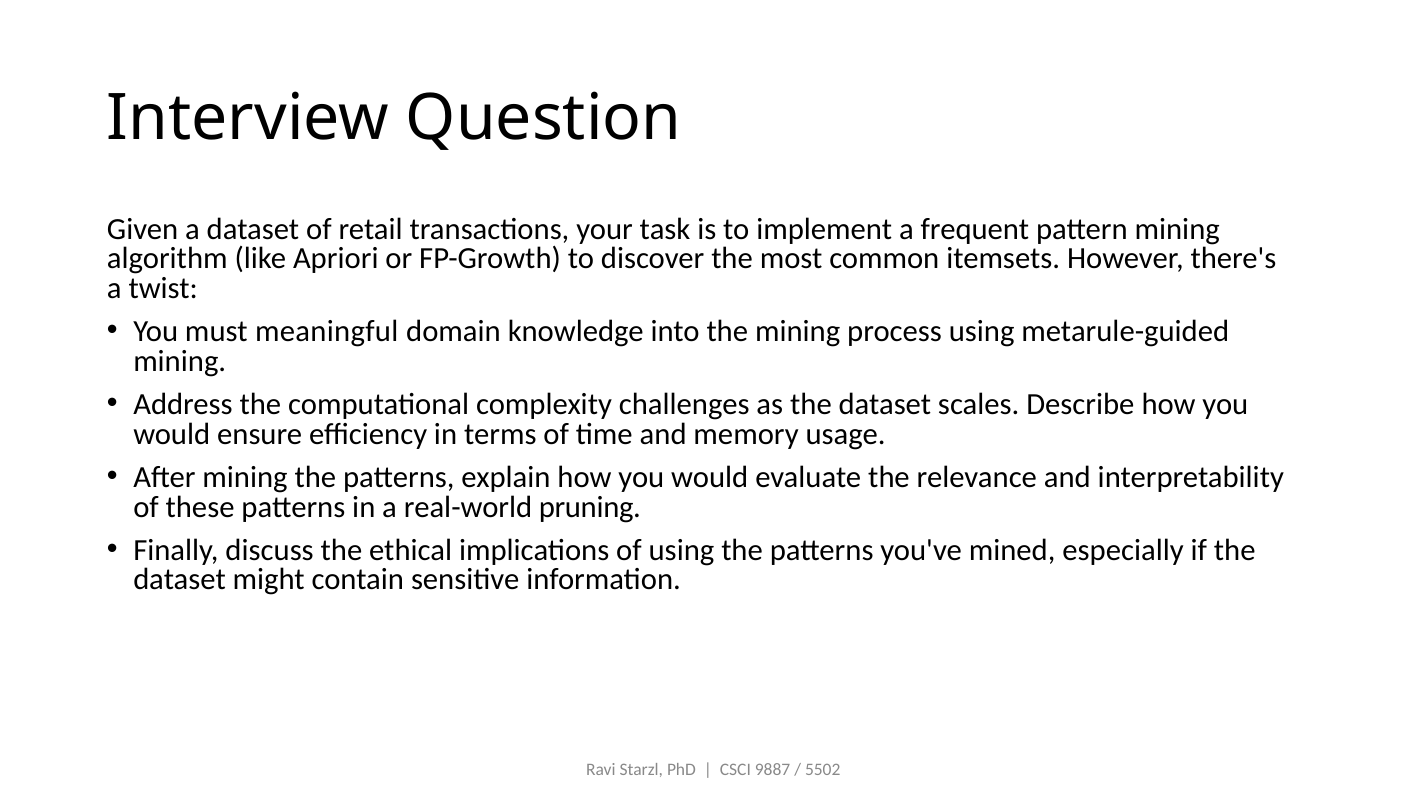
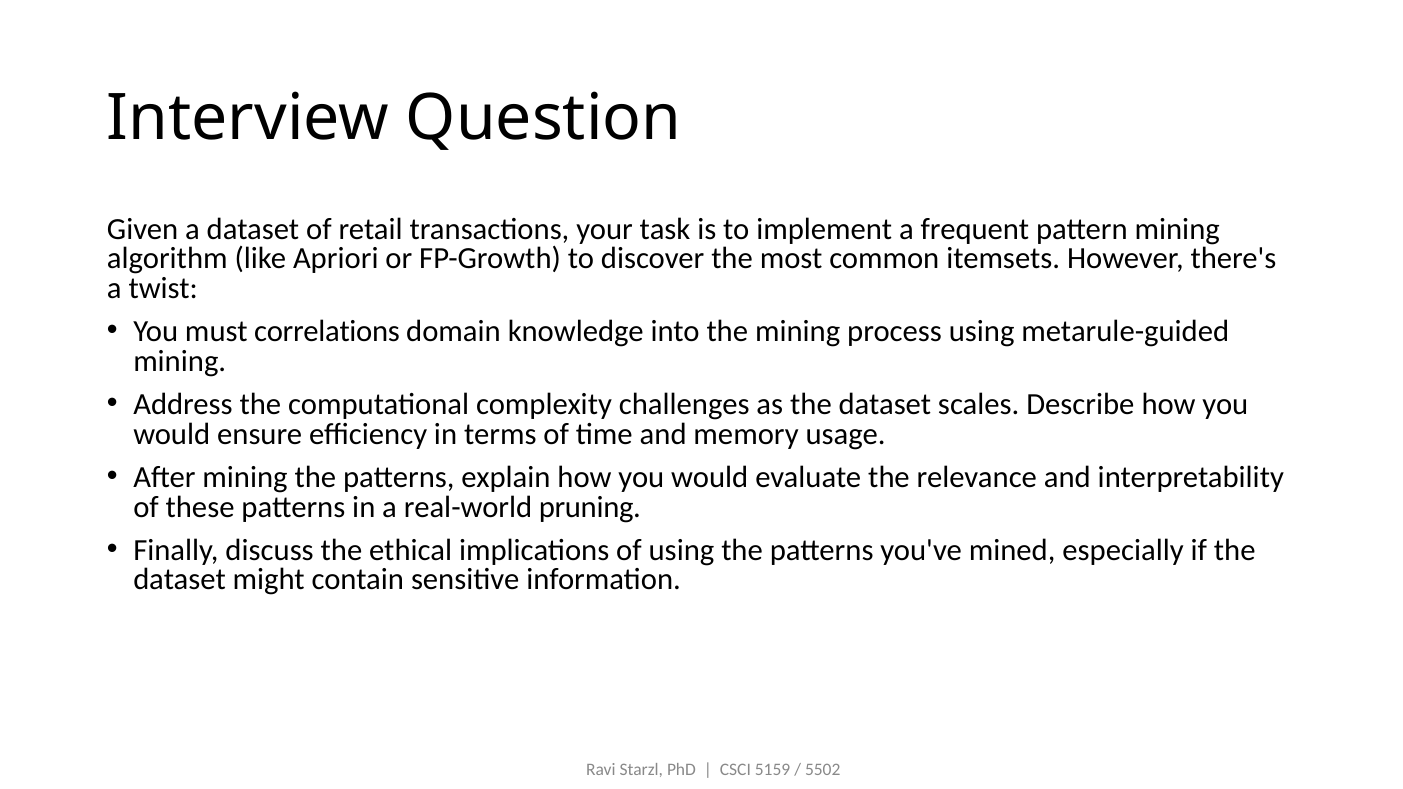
meaningful: meaningful -> correlations
9887: 9887 -> 5159
